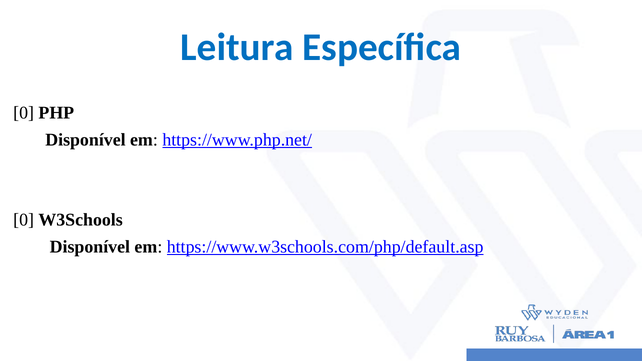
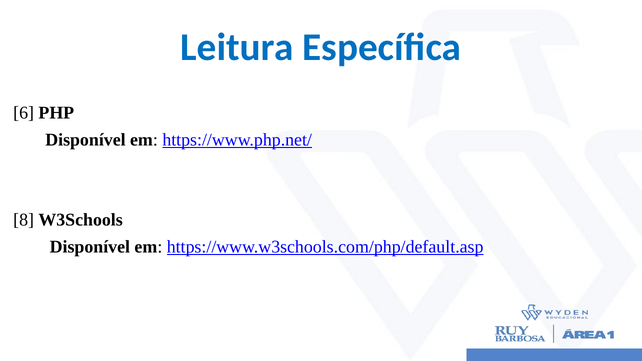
0 at (24, 113): 0 -> 6
0 at (24, 220): 0 -> 8
